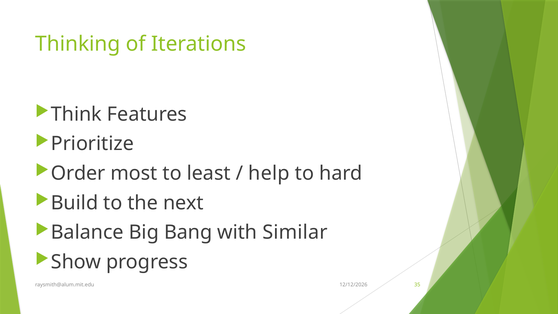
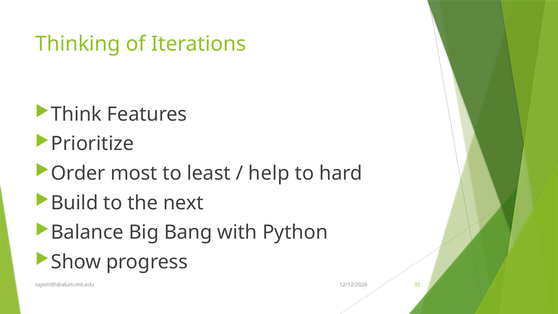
Similar: Similar -> Python
